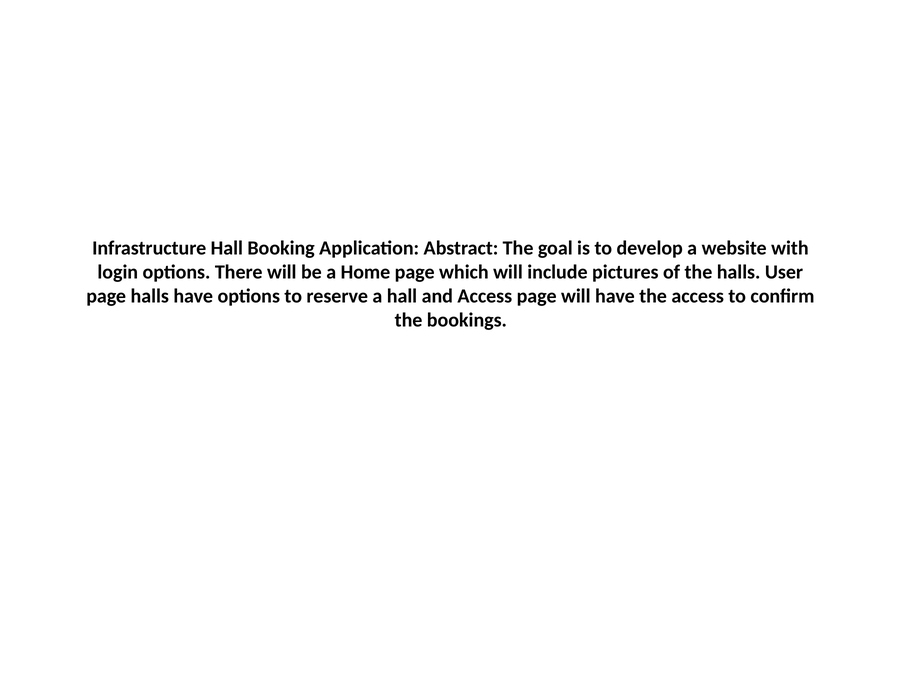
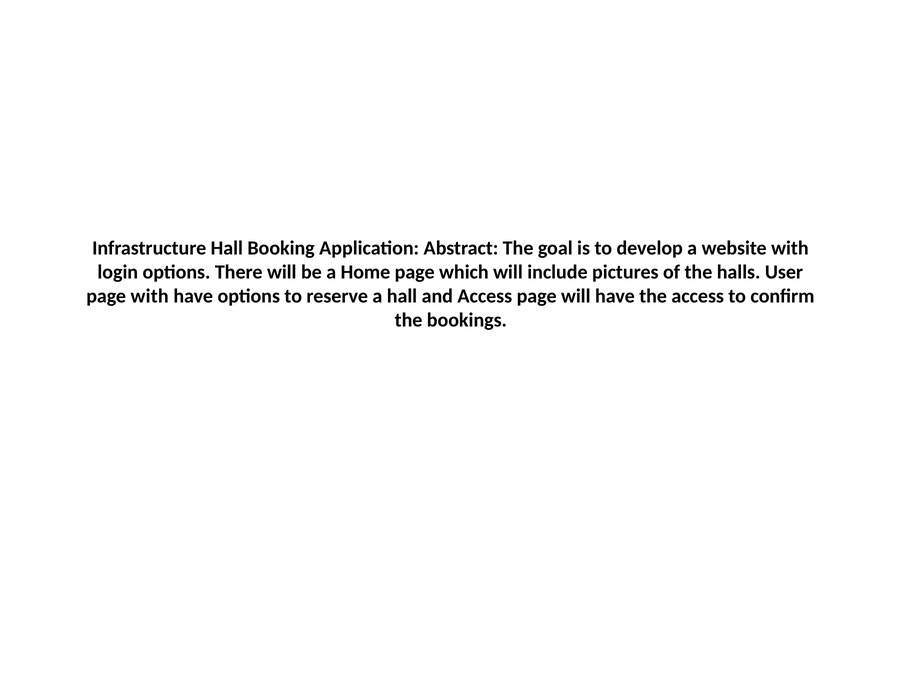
page halls: halls -> with
